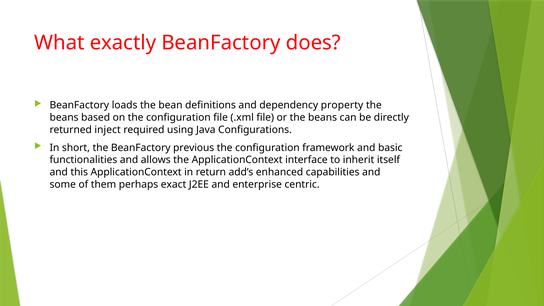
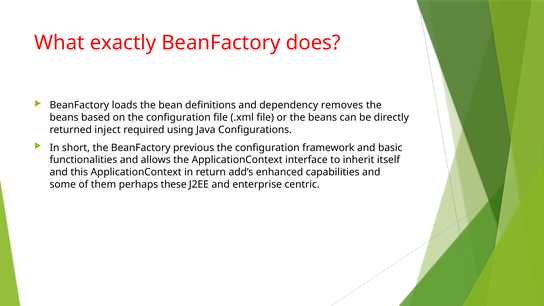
property: property -> removes
exact: exact -> these
